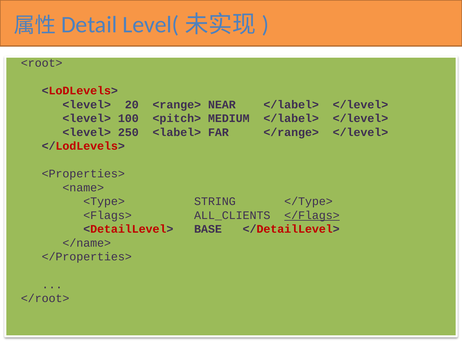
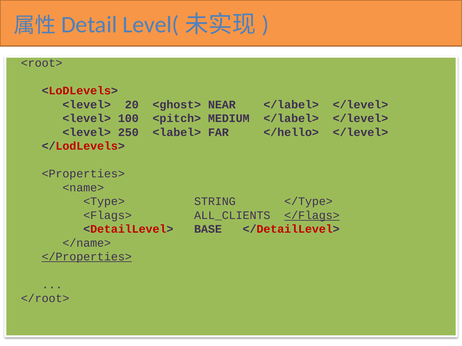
<range>: <range> -> <ghost>
</range>: </range> -> </hello>
</Properties> underline: none -> present
